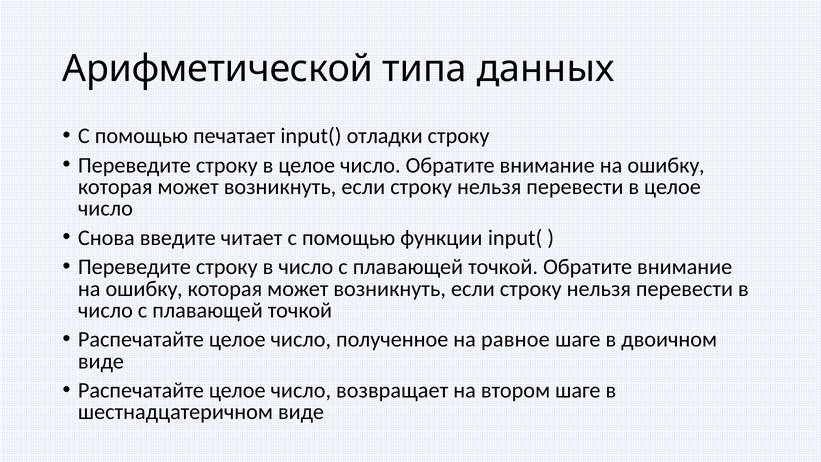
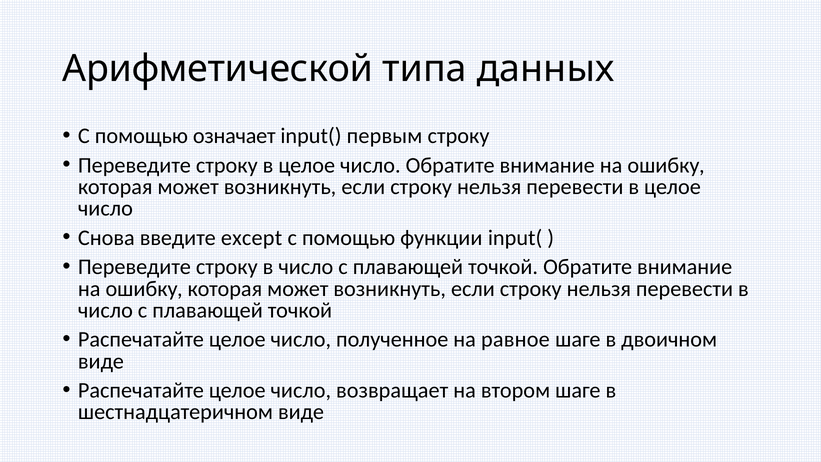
печатает: печатает -> означает
отладки: отладки -> первым
читает: читает -> except
